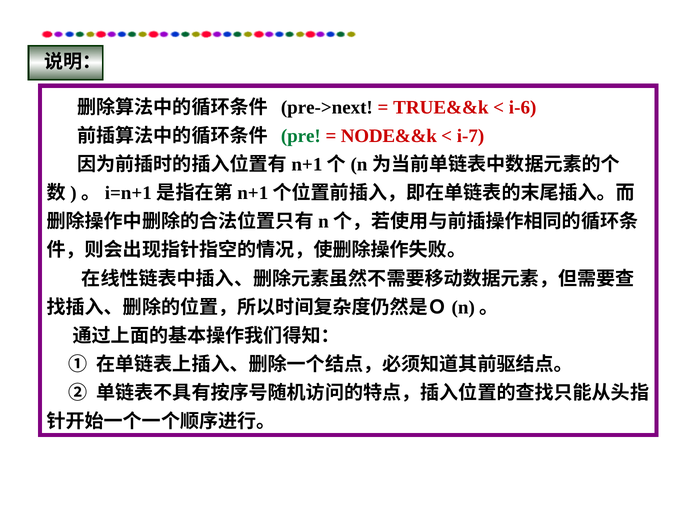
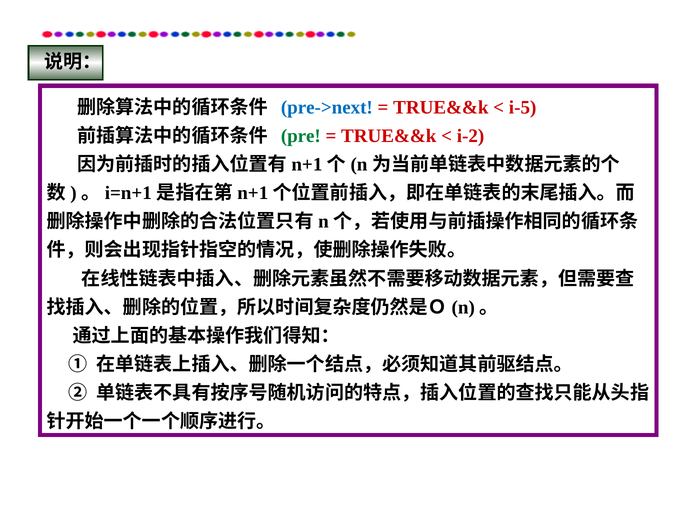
pre->next colour: black -> blue
i-6: i-6 -> i-5
NODE&&k at (389, 136): NODE&&k -> TRUE&&k
i-7: i-7 -> i-2
